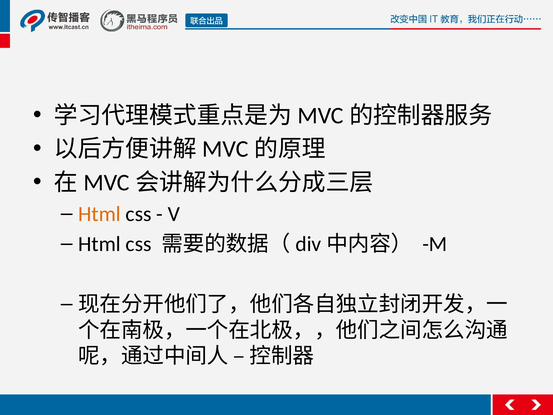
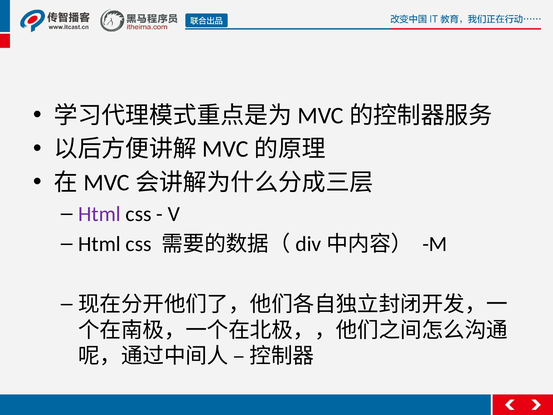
Html at (99, 214) colour: orange -> purple
